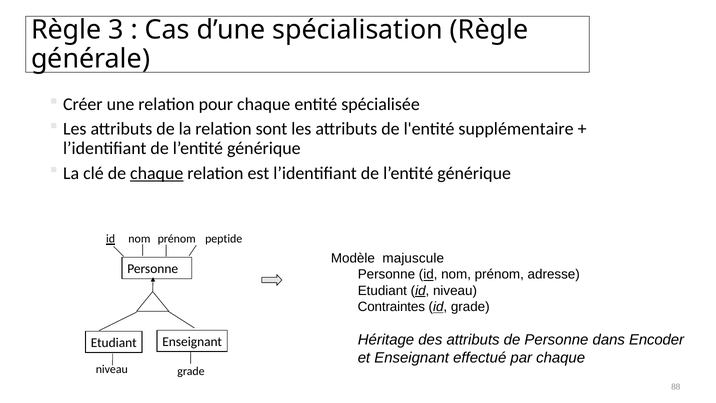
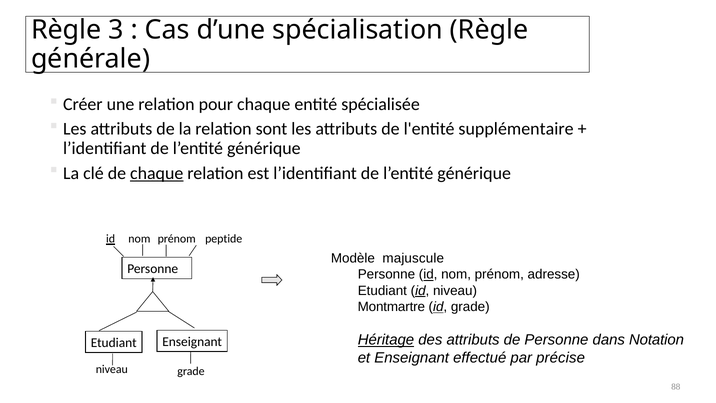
Contraintes: Contraintes -> Montmartre
Héritage underline: none -> present
Encoder: Encoder -> Notation
par chaque: chaque -> précise
